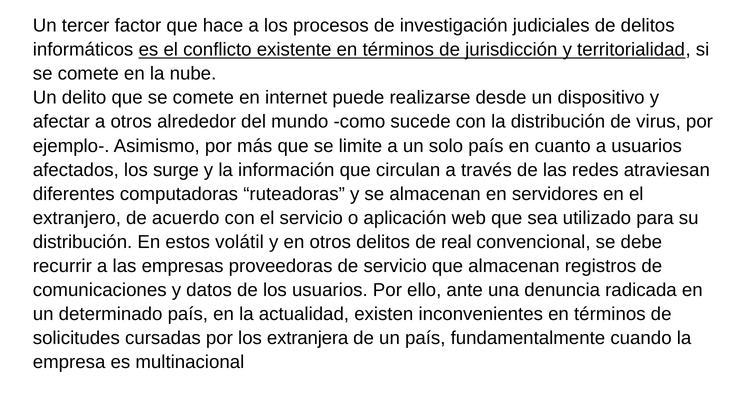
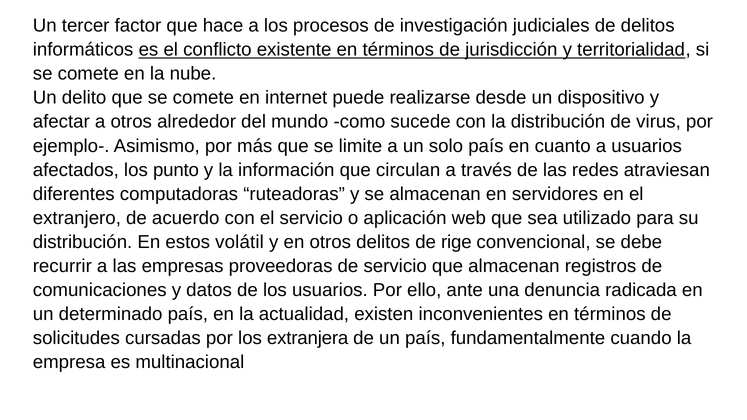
surge: surge -> punto
real: real -> rige
